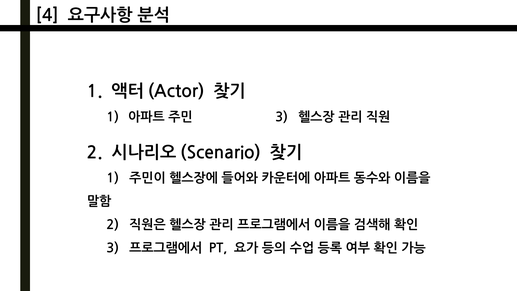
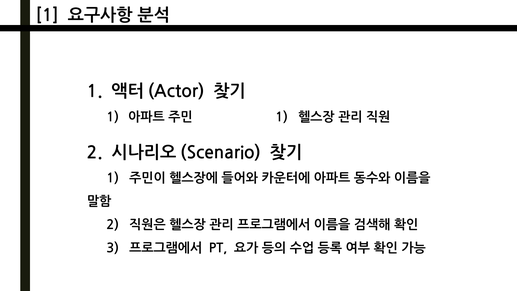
4 at (47, 16): 4 -> 1
3 at (282, 117): 3 -> 1
